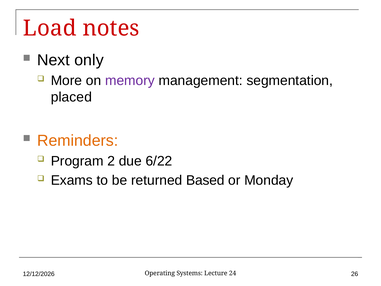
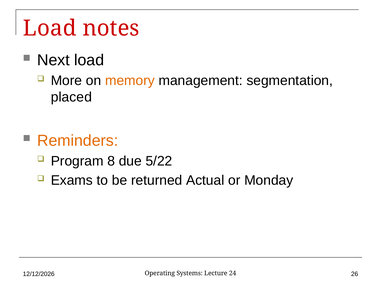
Next only: only -> load
memory colour: purple -> orange
2: 2 -> 8
6/22: 6/22 -> 5/22
Based: Based -> Actual
